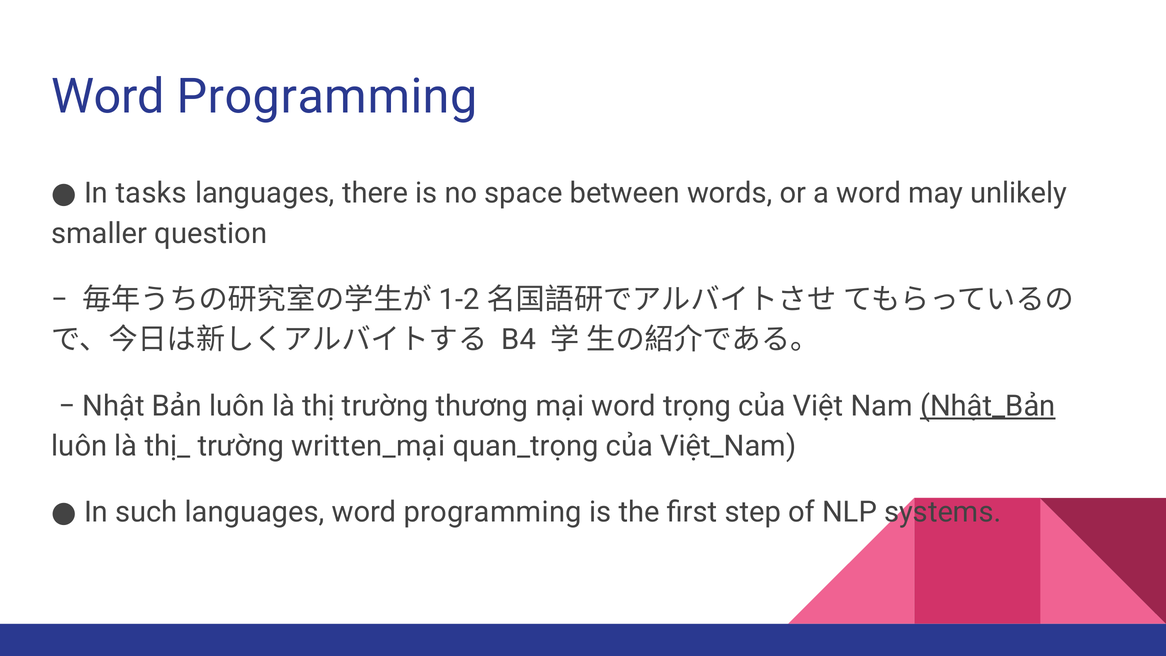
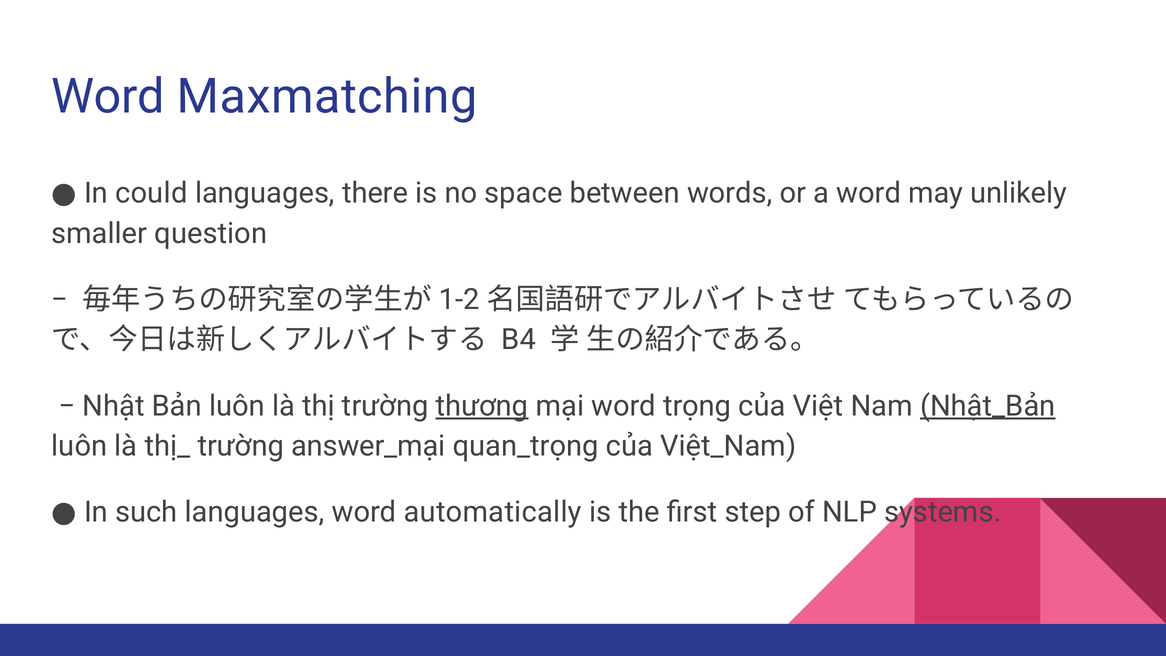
Programming at (327, 96): Programming -> Maxmatching
tasks: tasks -> could
thương underline: none -> present
written_mại: written_mại -> answer_mại
languages word programming: programming -> automatically
